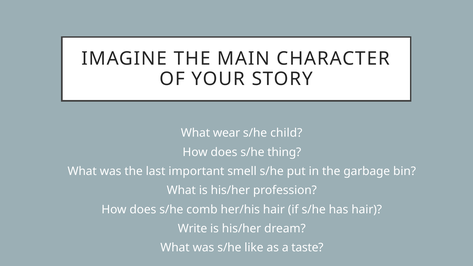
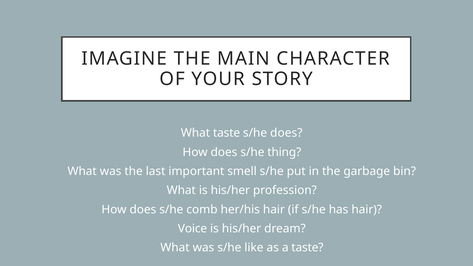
What wear: wear -> taste
s/he child: child -> does
Write: Write -> Voice
